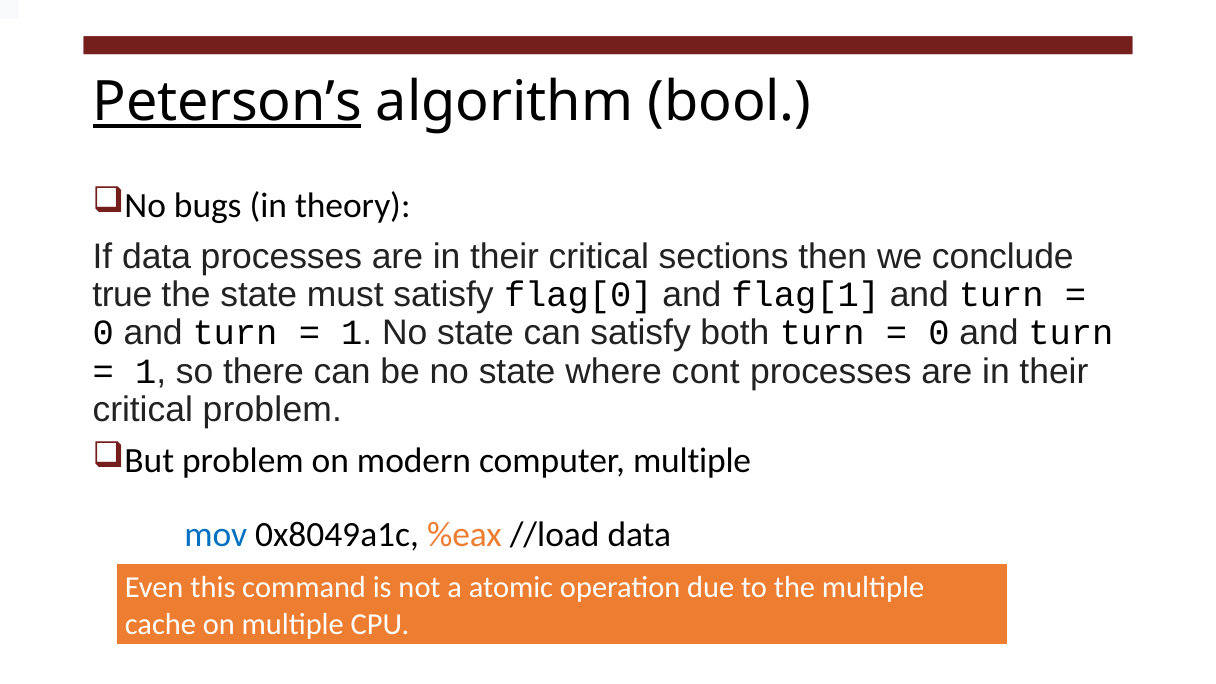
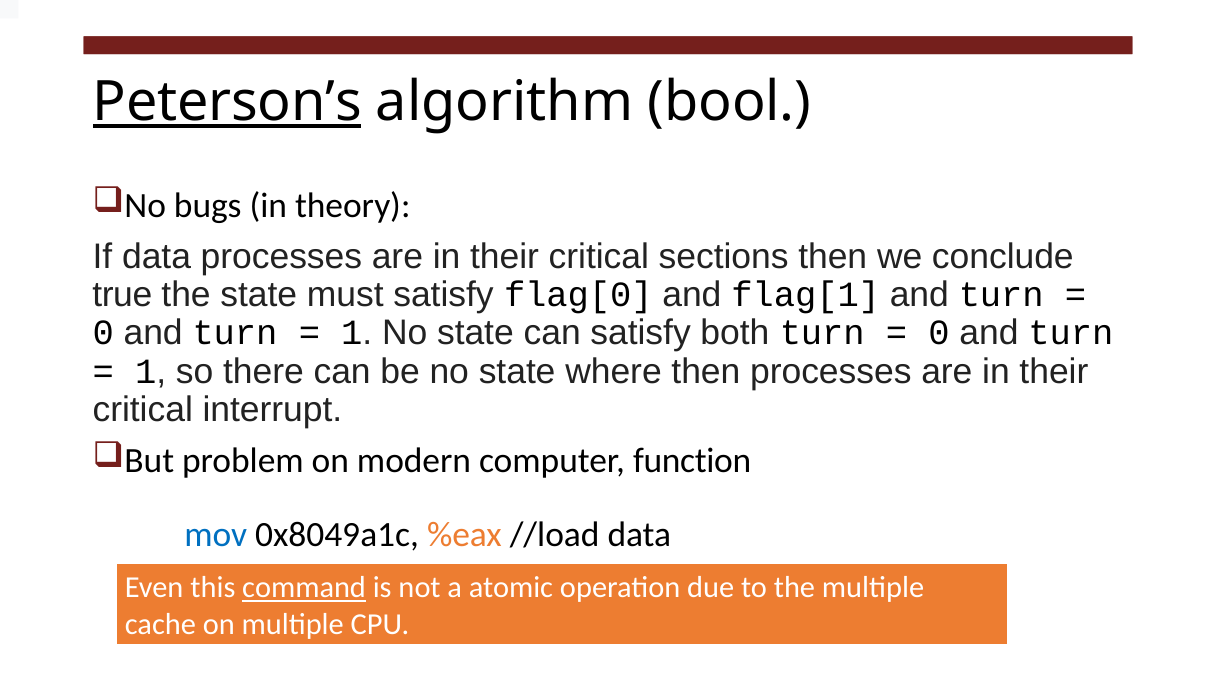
where cont: cont -> then
critical problem: problem -> interrupt
computer multiple: multiple -> function
command underline: none -> present
